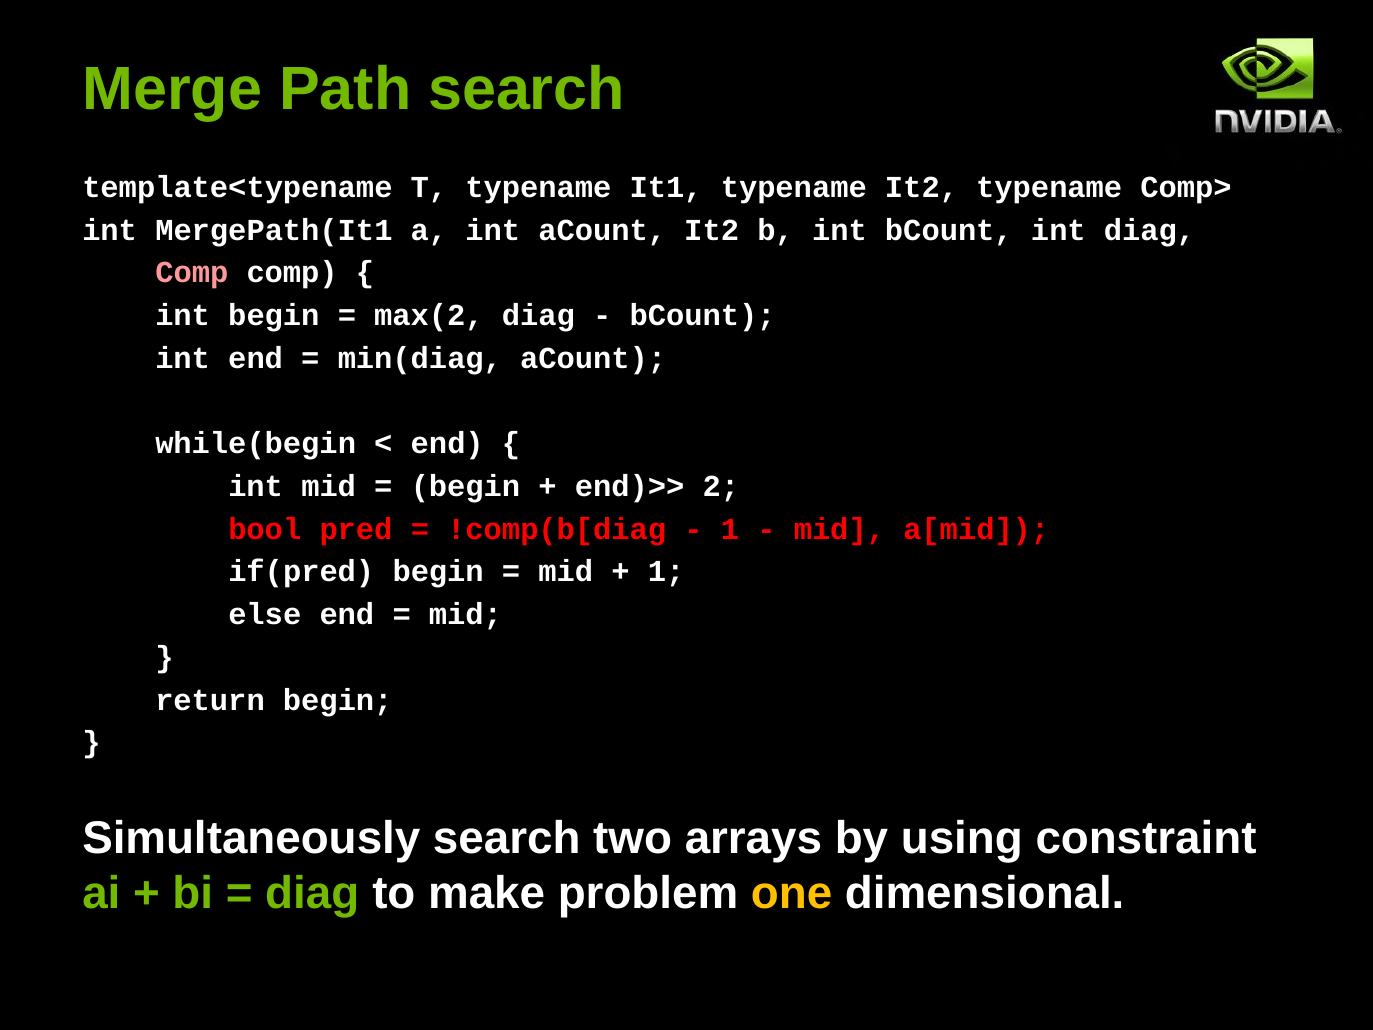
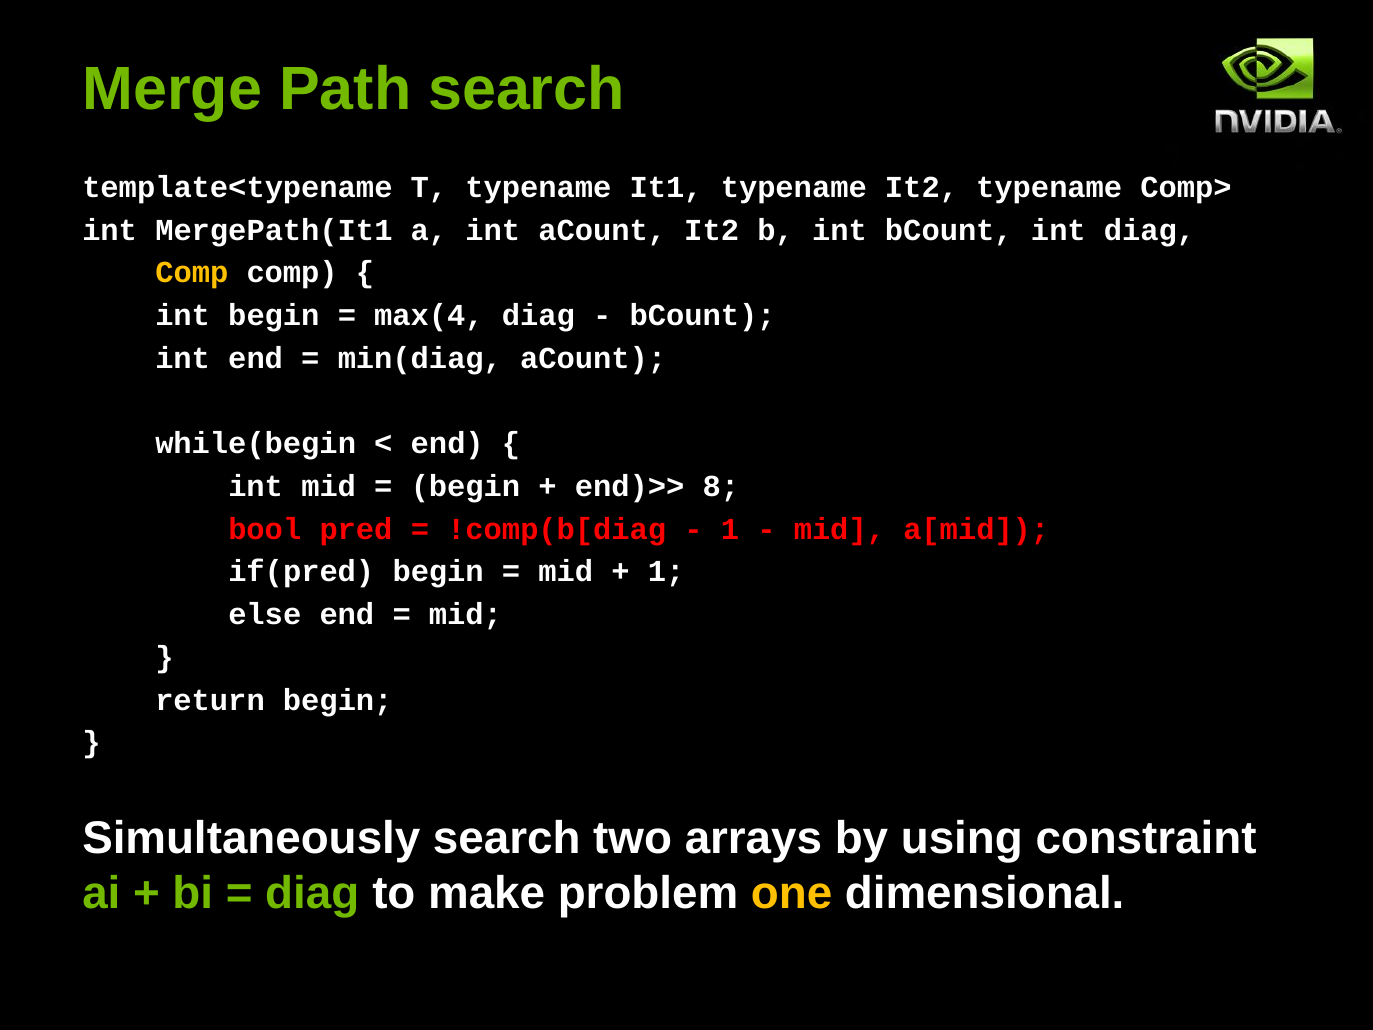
Comp at (192, 273) colour: pink -> yellow
max(2: max(2 -> max(4
2: 2 -> 8
